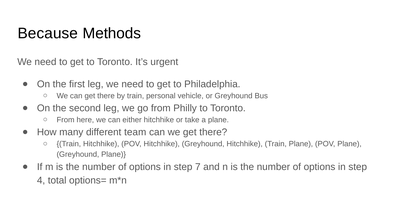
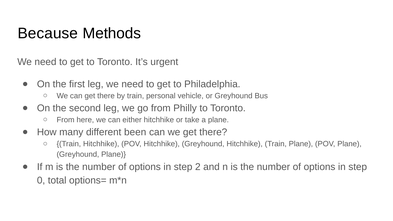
team: team -> been
7: 7 -> 2
4: 4 -> 0
